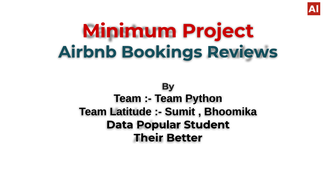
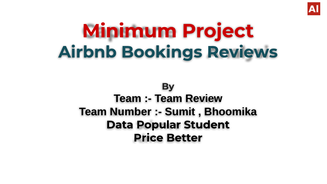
Python: Python -> Review
Latitude: Latitude -> Number
Their: Their -> Price
